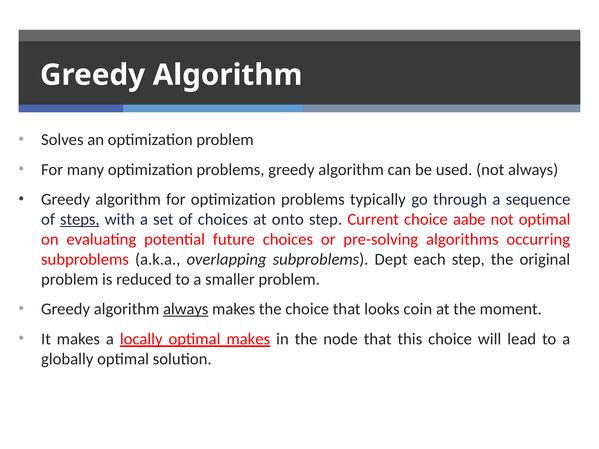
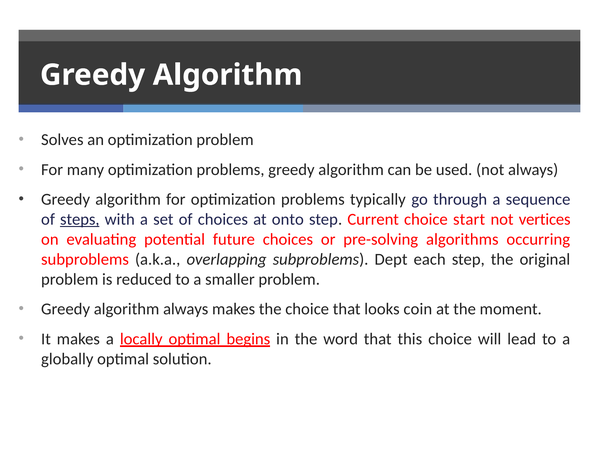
aabe: aabe -> start
not optimal: optimal -> vertices
always at (186, 309) underline: present -> none
optimal makes: makes -> begins
node: node -> word
